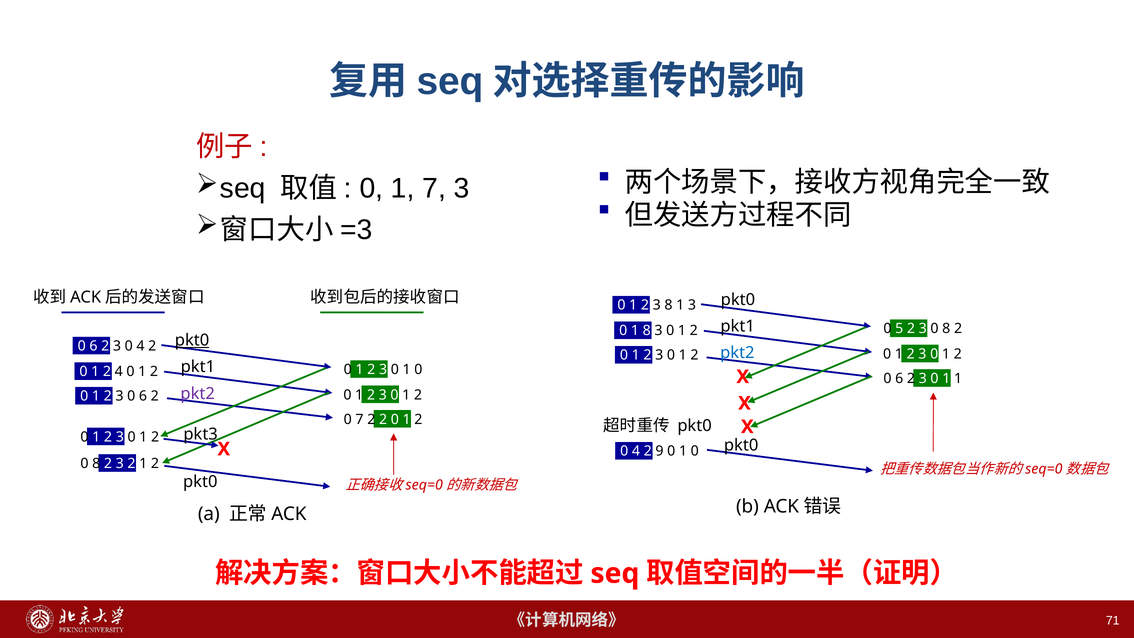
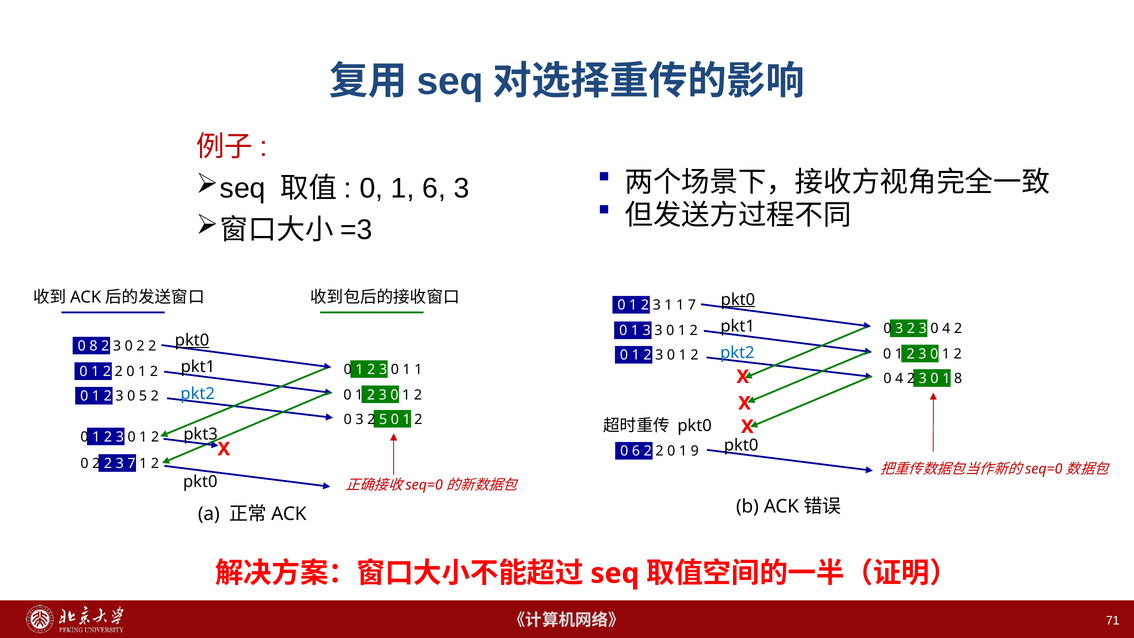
1 7: 7 -> 6
3 8: 8 -> 1
1 3: 3 -> 7
pkt0 at (738, 300) underline: none -> present
5 at (899, 328): 5 -> 3
3 0 8: 8 -> 4
1 8: 8 -> 3
6 at (93, 346): 6 -> 8
3 0 4: 4 -> 2
3 0 1 0: 0 -> 1
1 2 4: 4 -> 2
6 at (899, 379): 6 -> 4
1 1: 1 -> 8
pkt2 at (198, 394) colour: purple -> blue
3 0 6: 6 -> 5
7 at (360, 419): 7 -> 3
2 2: 2 -> 5
4 at (636, 451): 4 -> 6
9 at (660, 451): 9 -> 2
0 at (695, 451): 0 -> 9
8 at (96, 463): 8 -> 2
3 2: 2 -> 7
